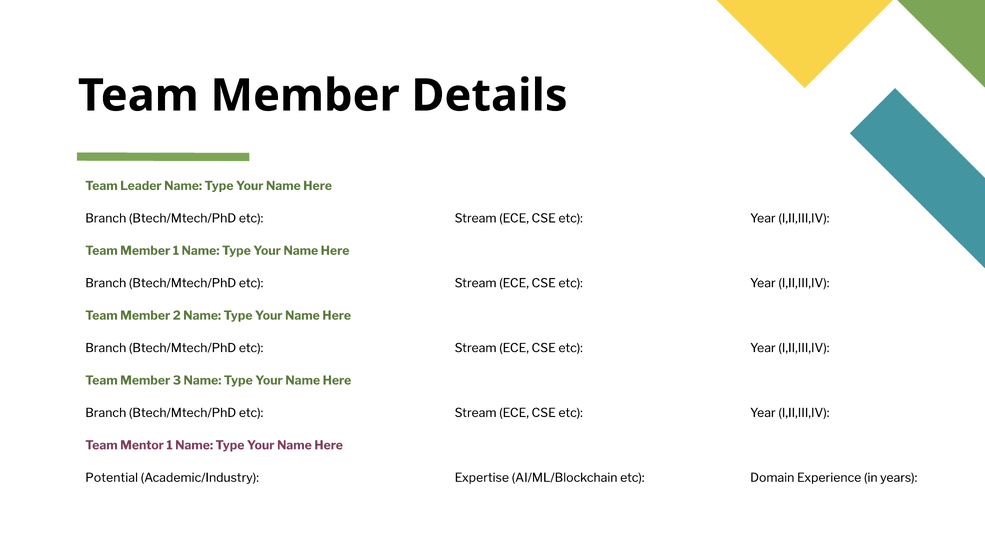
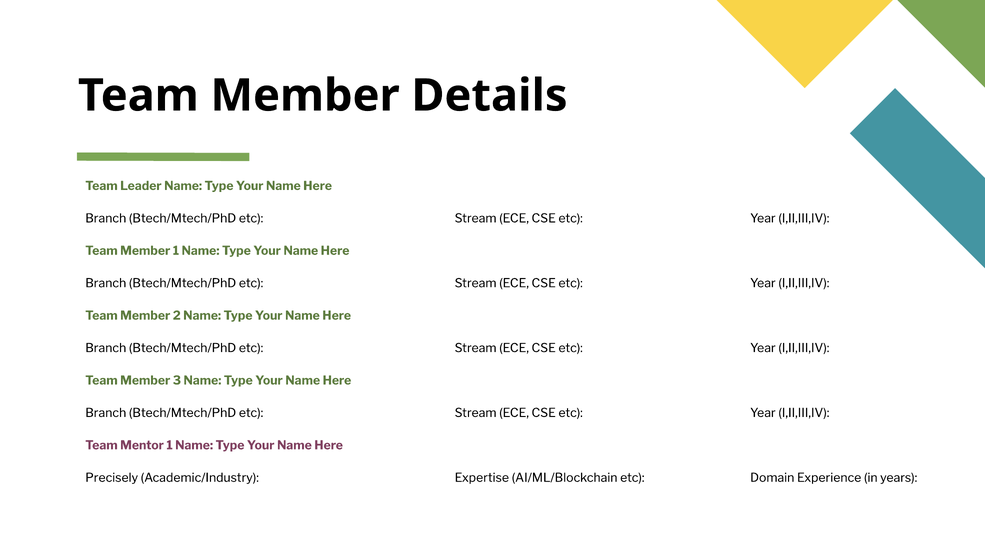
Potential: Potential -> Precisely
